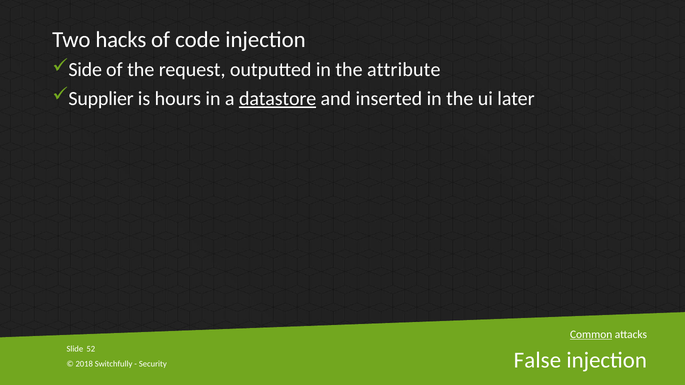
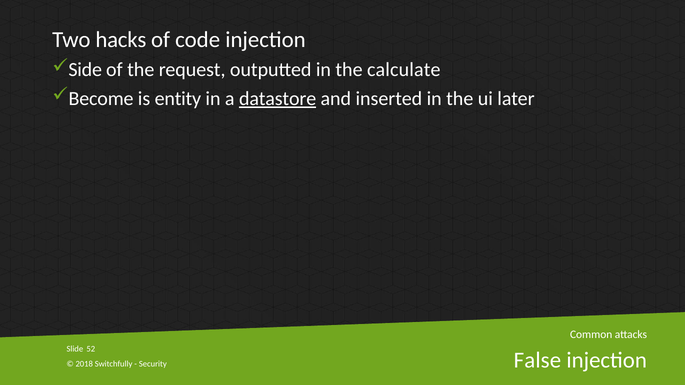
attribute: attribute -> calculate
Supplier: Supplier -> Become
hours: hours -> entity
Common underline: present -> none
